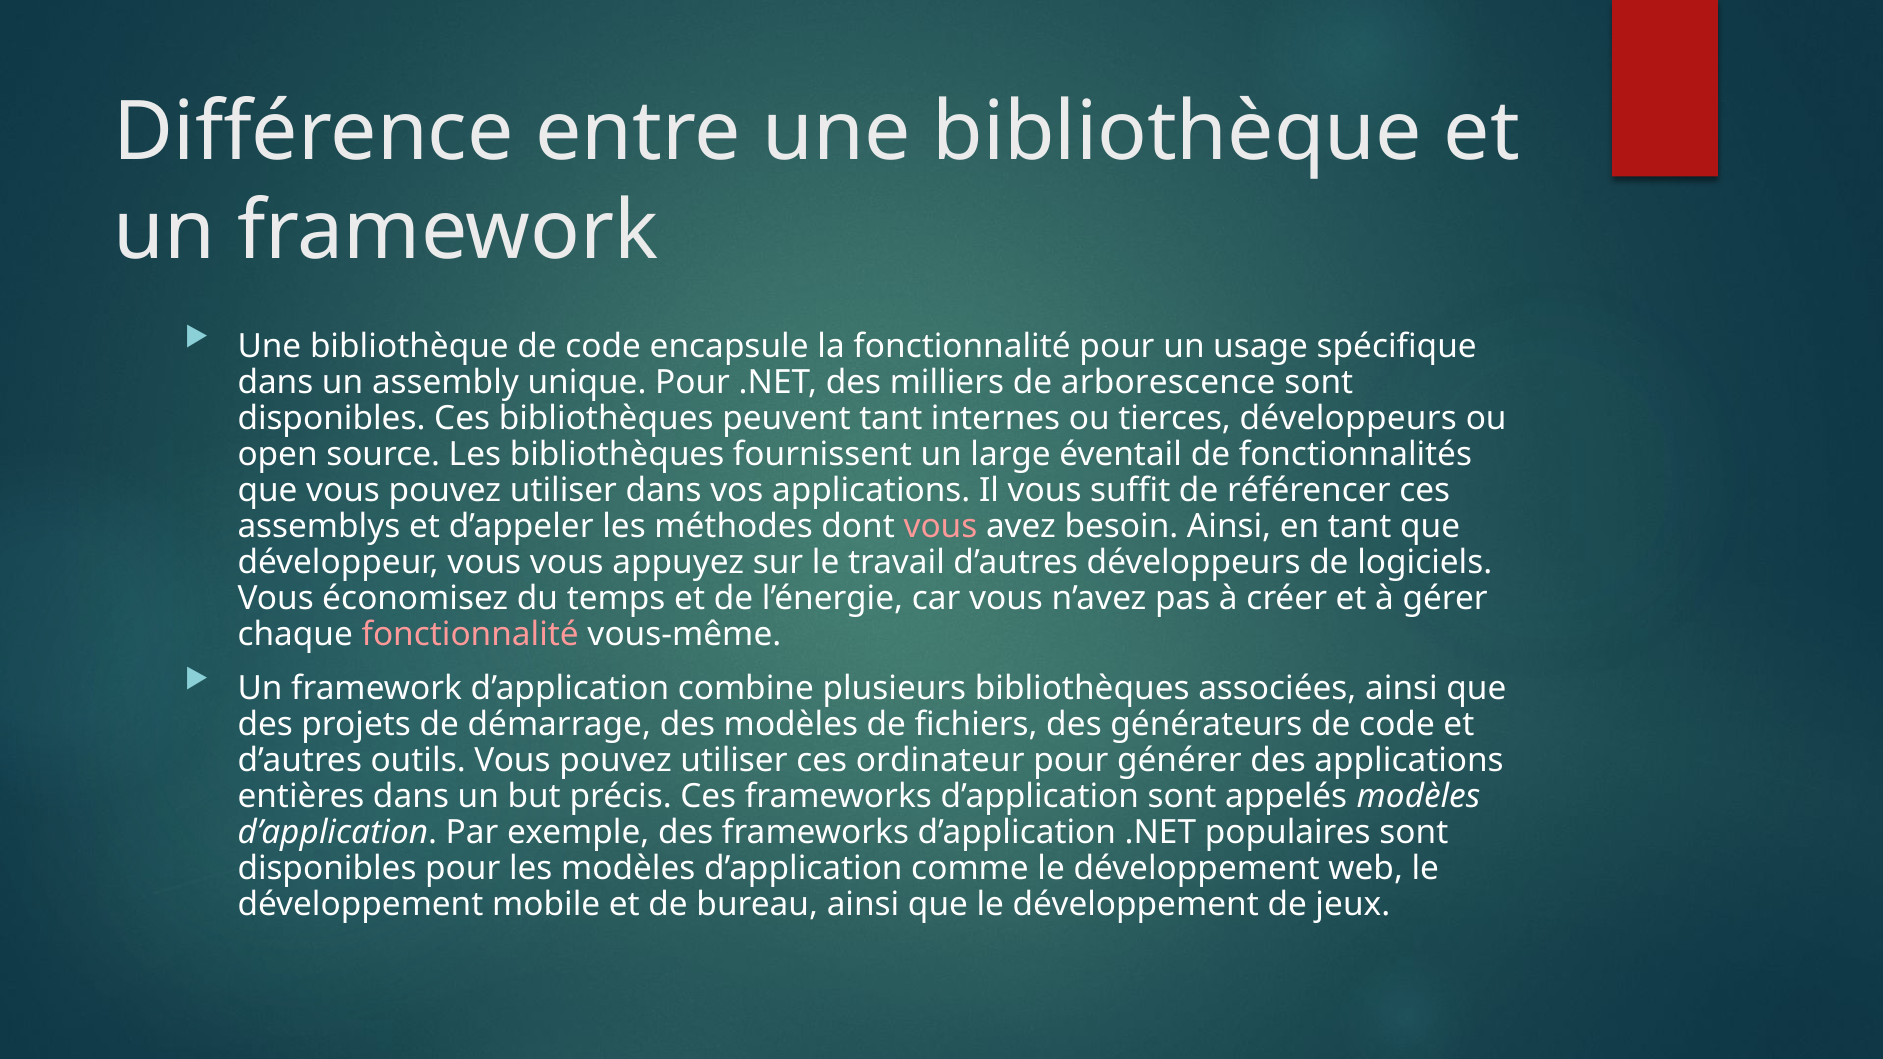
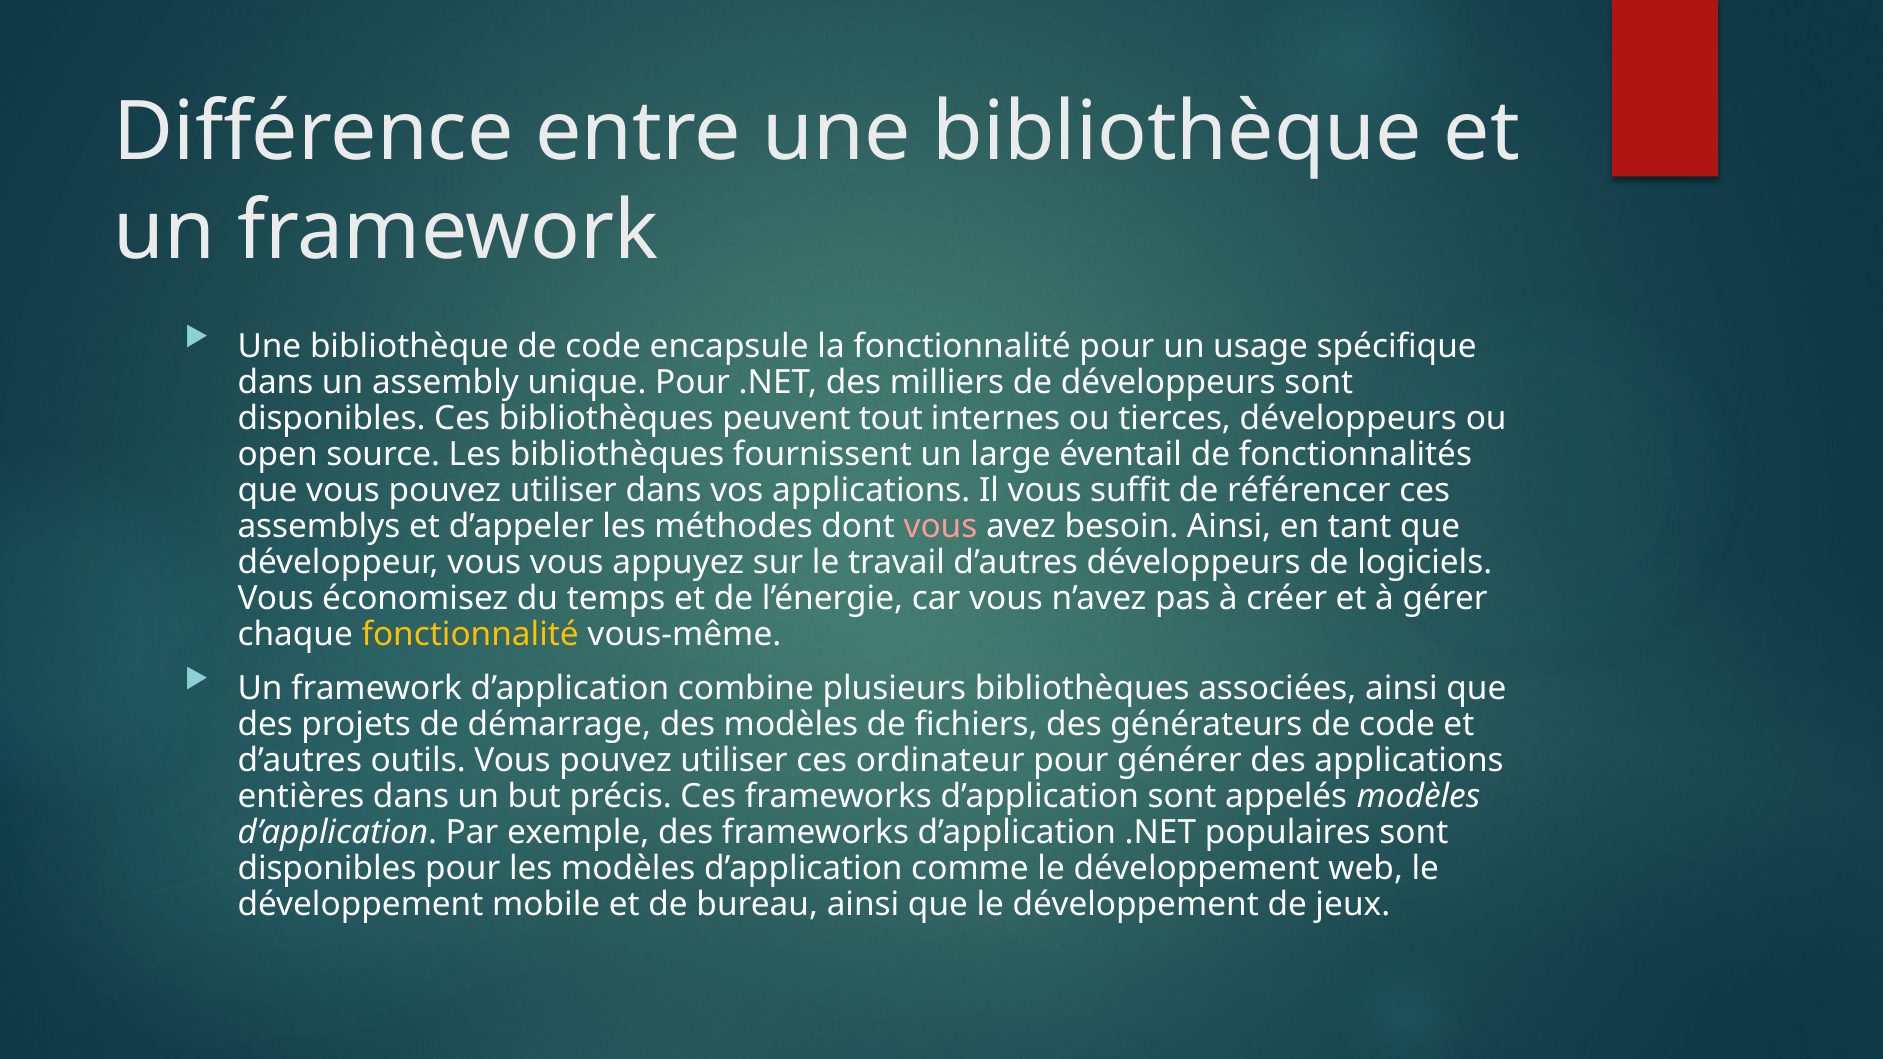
de arborescence: arborescence -> développeurs
peuvent tant: tant -> tout
fonctionnalité at (470, 635) colour: pink -> yellow
